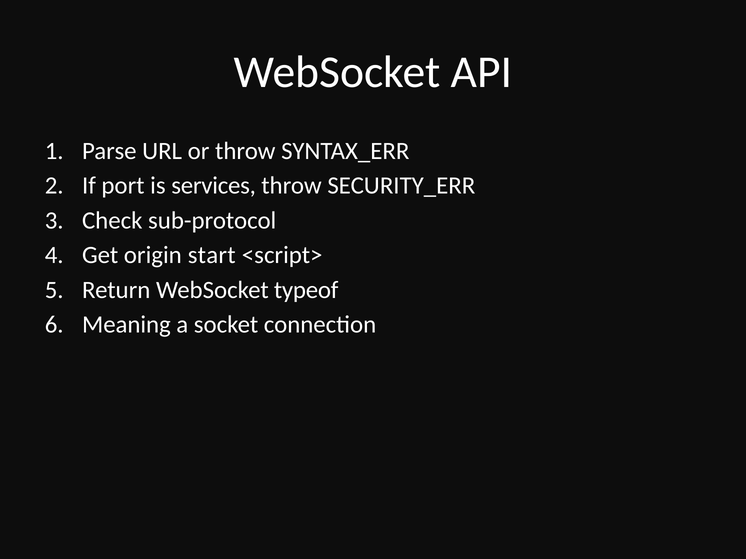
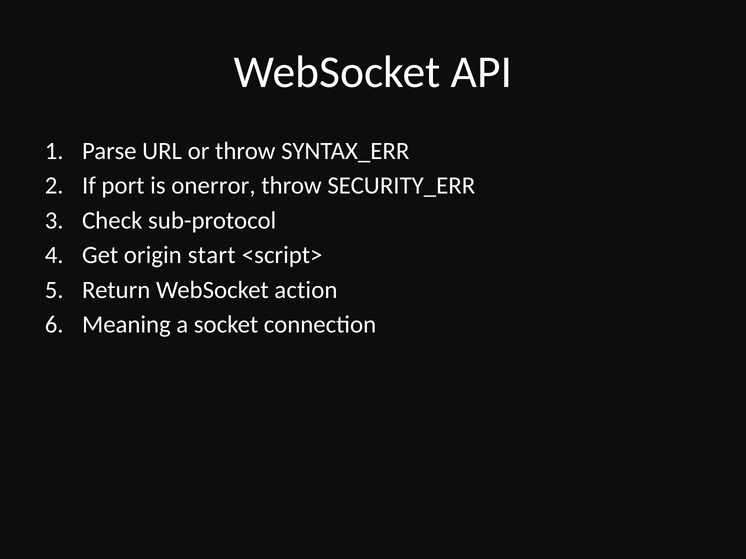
services: services -> onerror
typeof: typeof -> action
